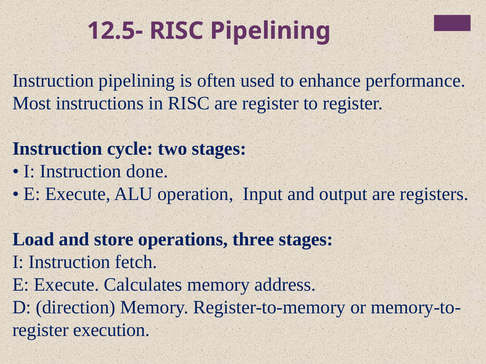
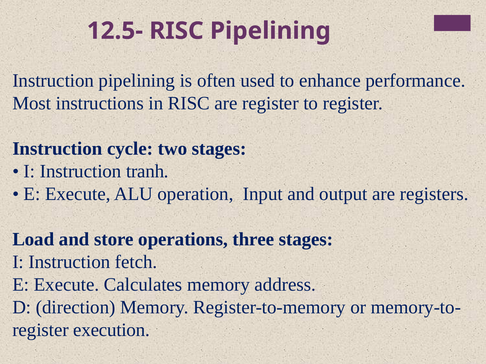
done: done -> tranh
